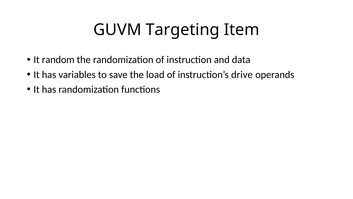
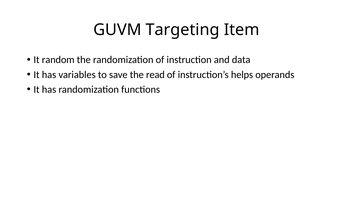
load: load -> read
drive: drive -> helps
